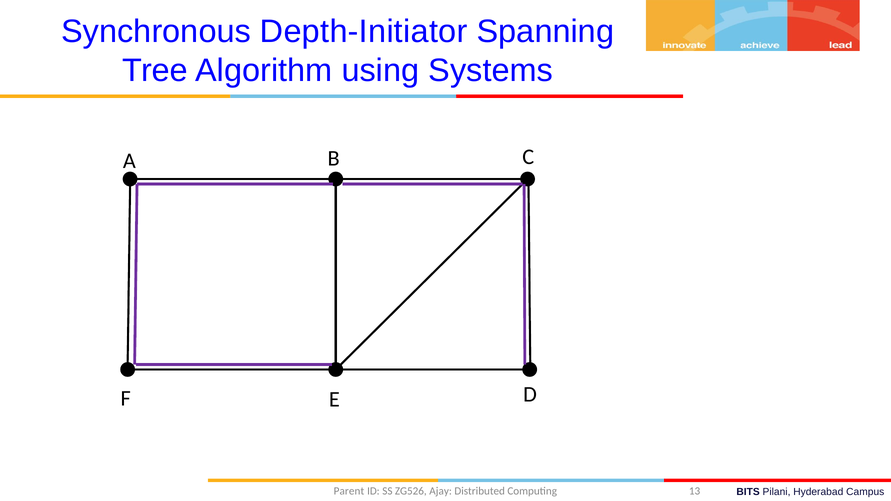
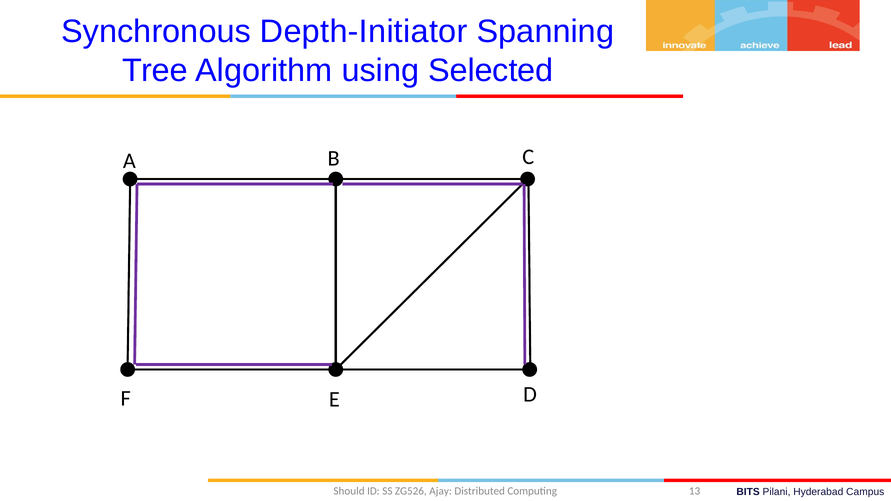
Systems: Systems -> Selected
Parent: Parent -> Should
